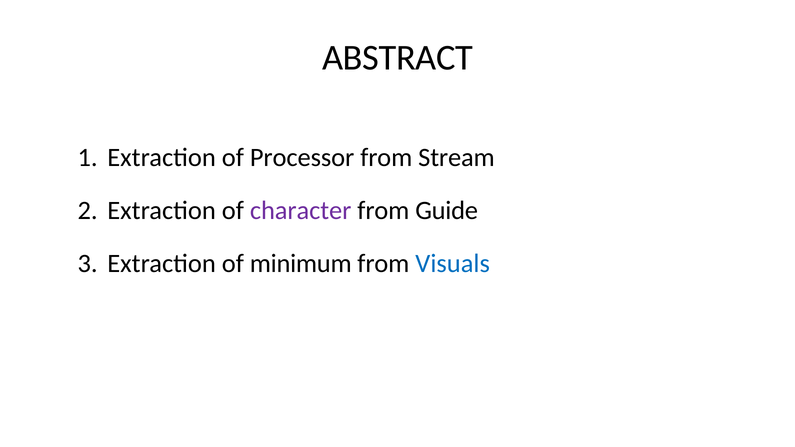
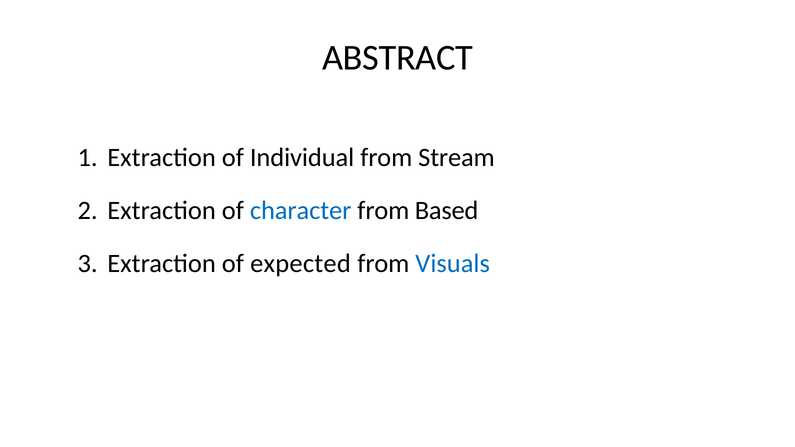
Processor: Processor -> Individual
character colour: purple -> blue
Guide: Guide -> Based
minimum: minimum -> expected
